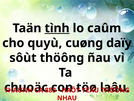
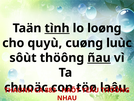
caûm: caûm -> loøng
daïy: daïy -> luùc
ñau underline: none -> present
